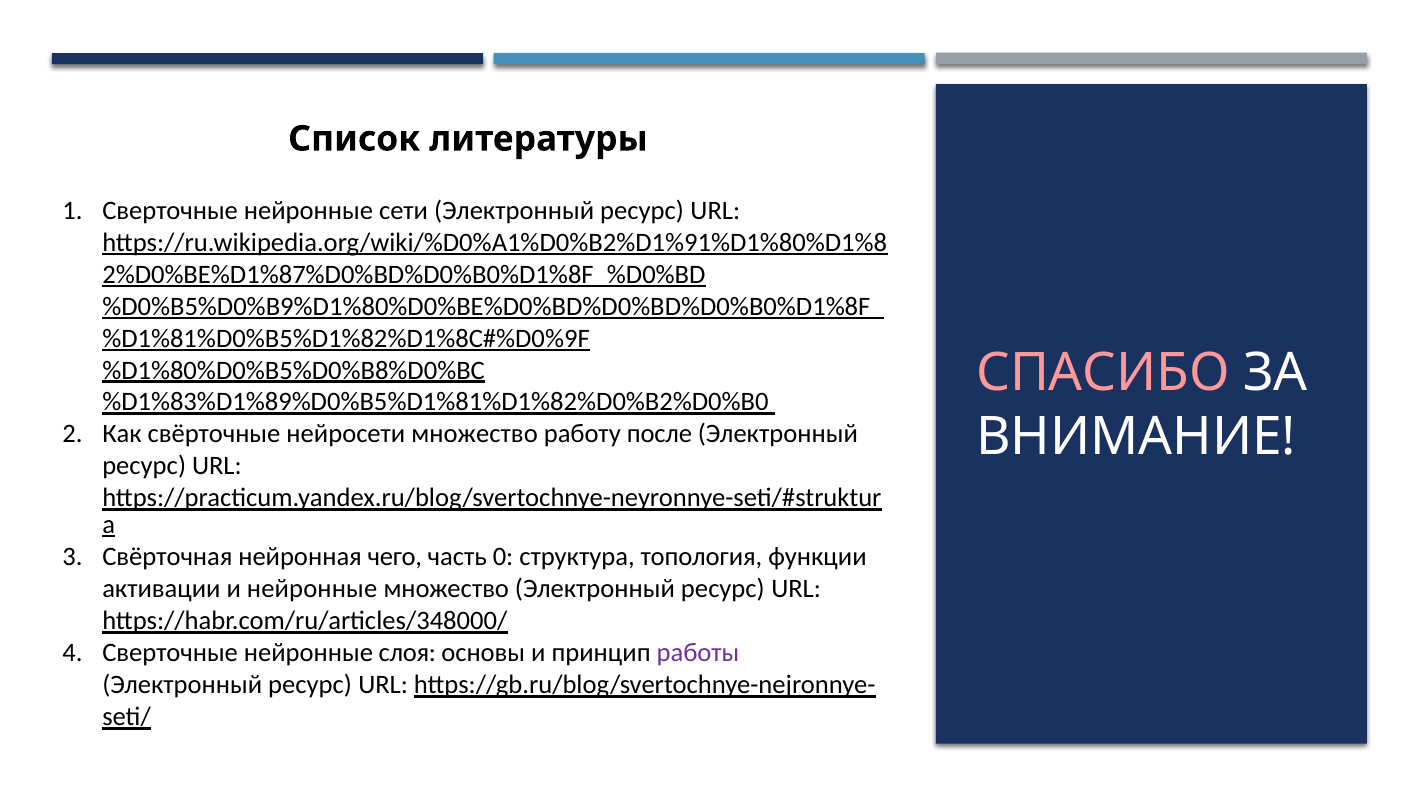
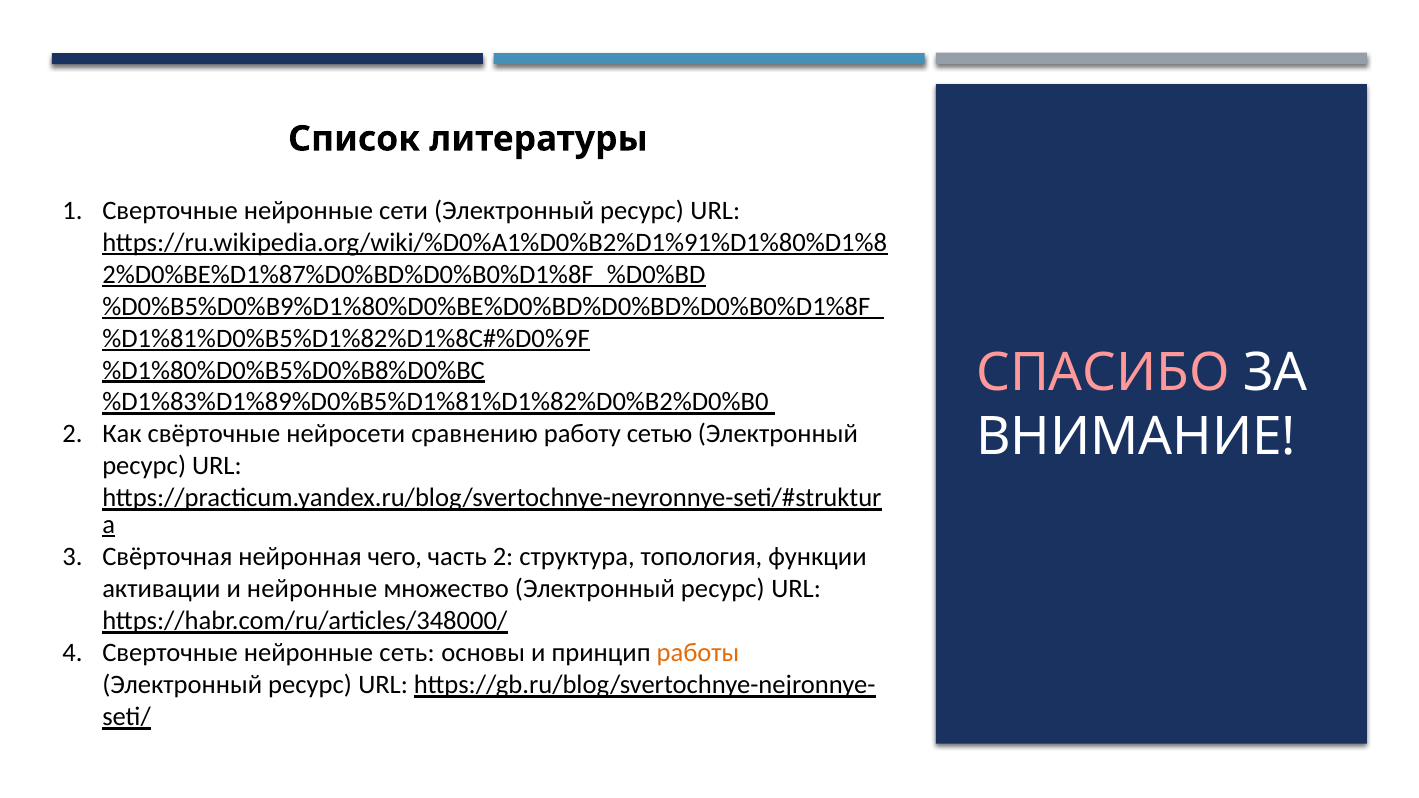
нейросети множество: множество -> сравнению
после: после -> сетью
часть 0: 0 -> 2
слоя: слоя -> сеть
работы colour: purple -> orange
